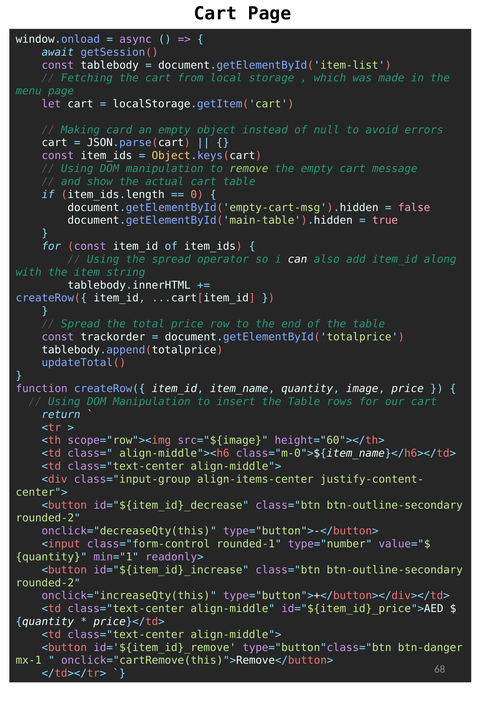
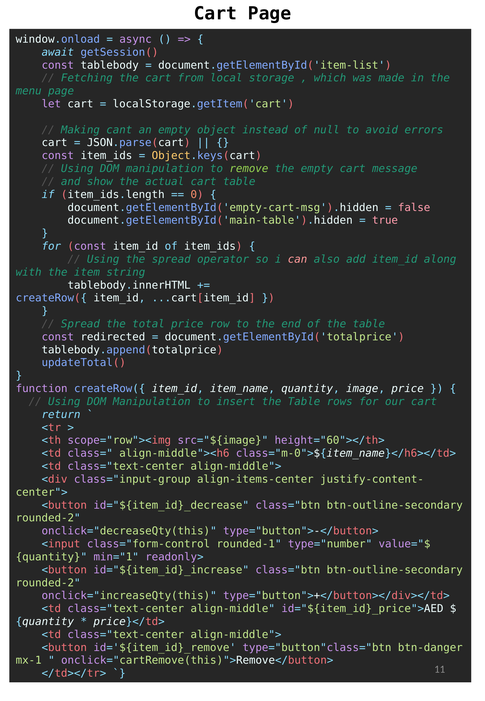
card: card -> cant
can colour: white -> pink
trackorder: trackorder -> redirected
68: 68 -> 11
